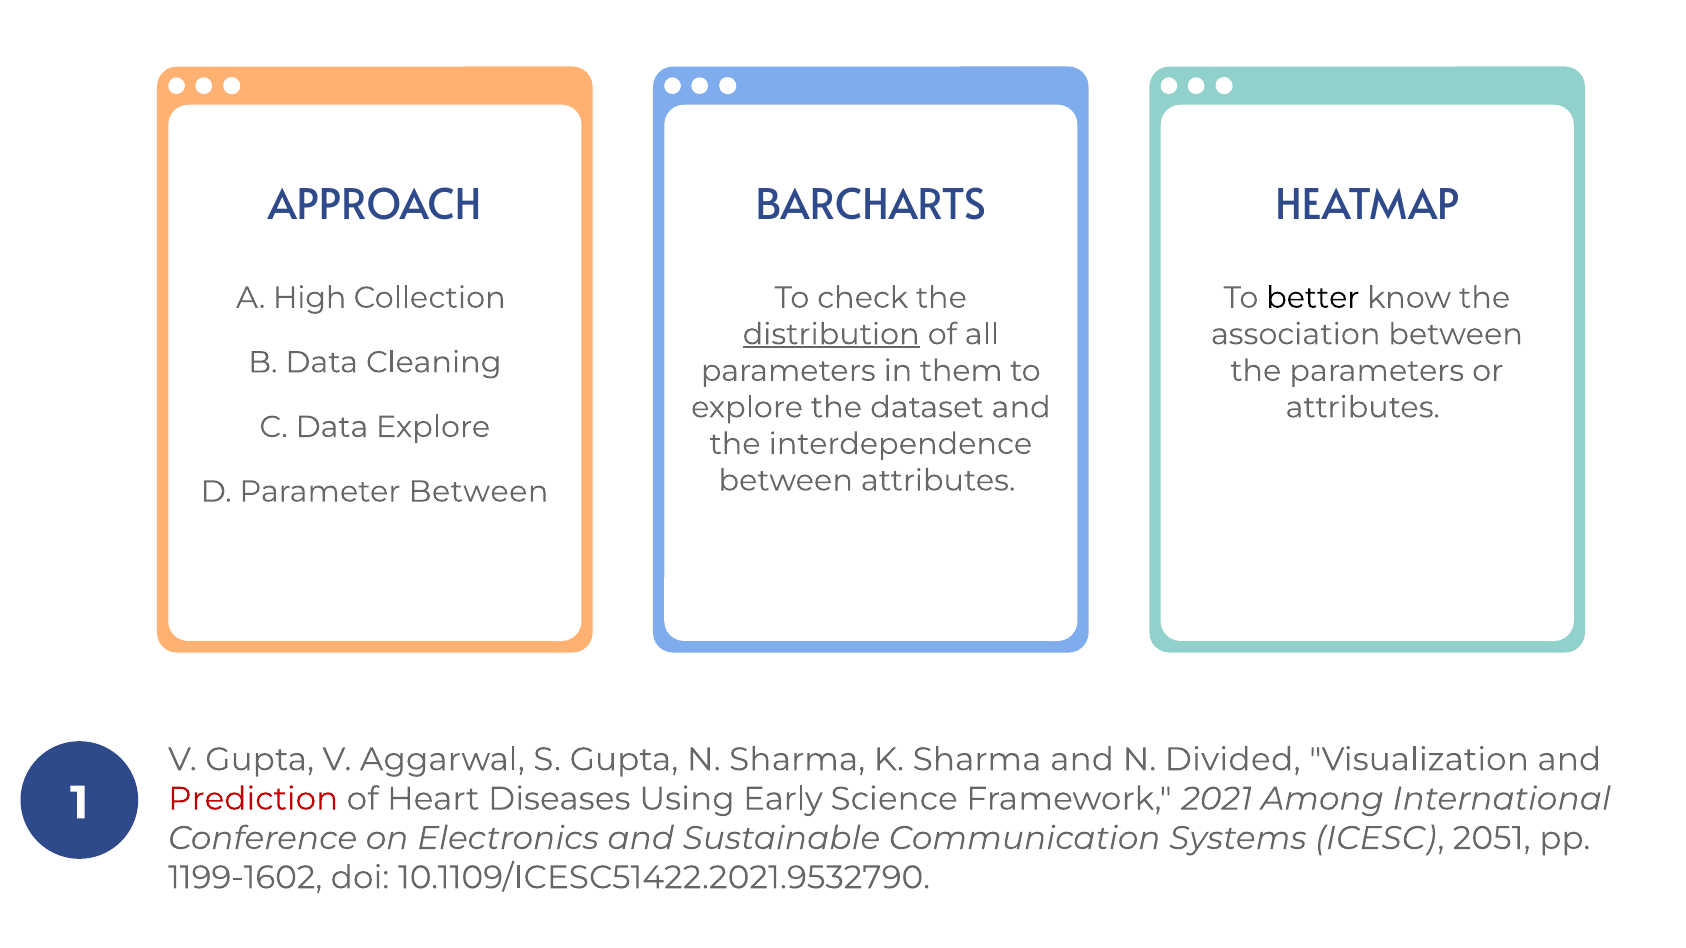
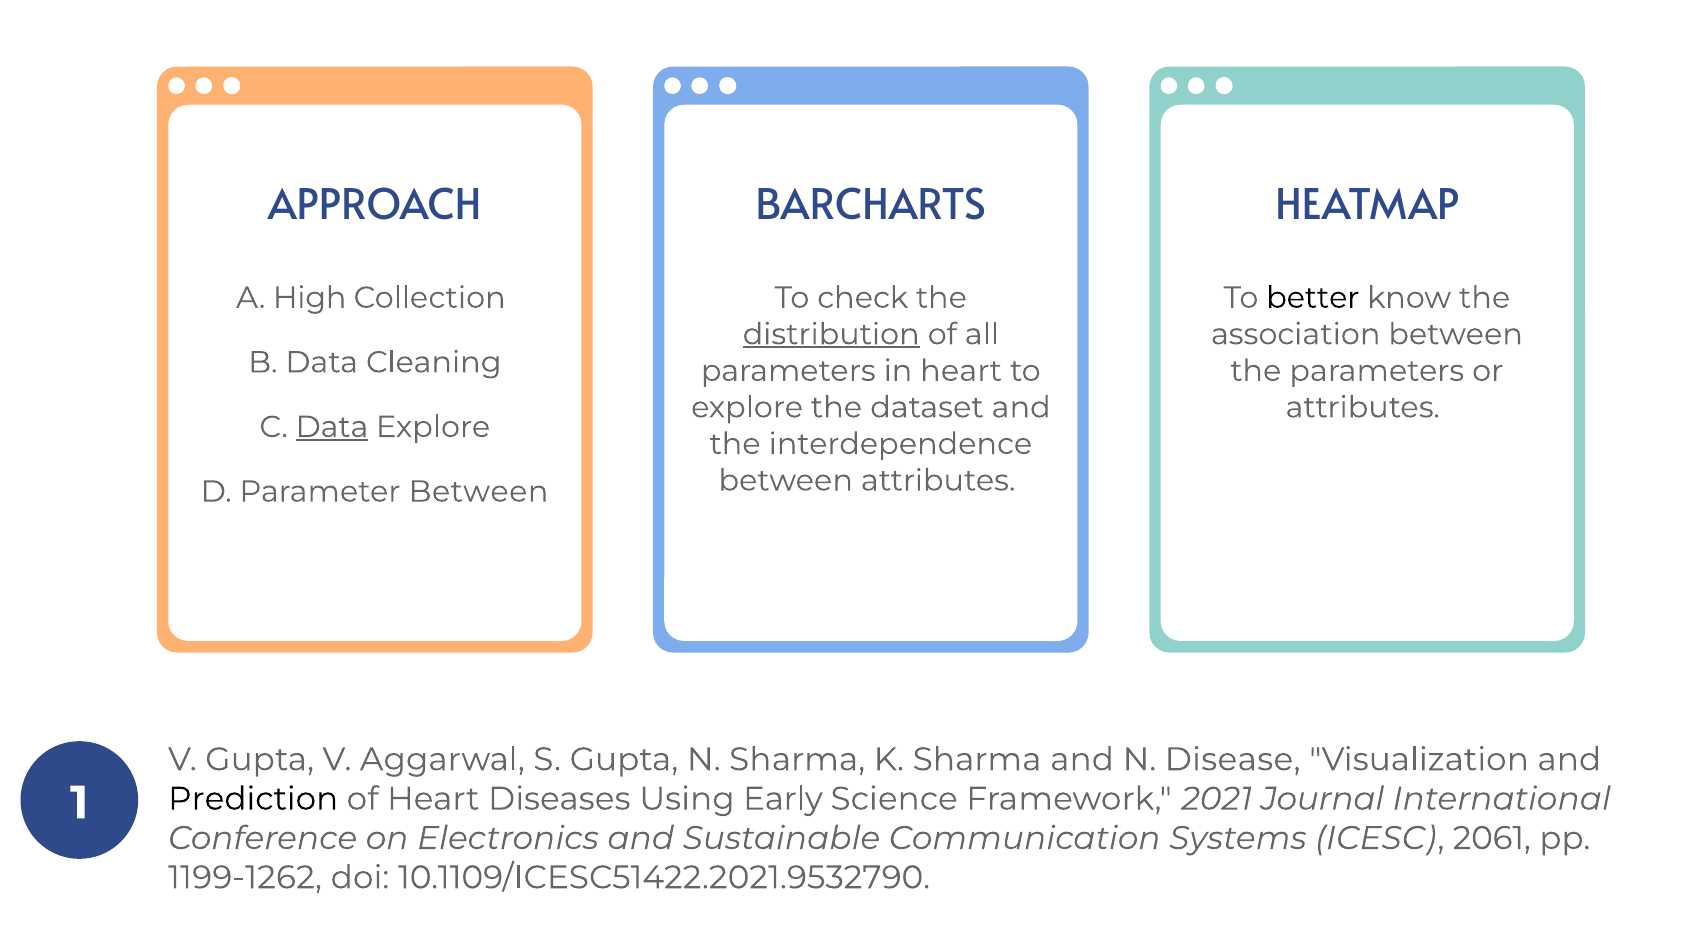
in them: them -> heart
Data at (332, 427) underline: none -> present
Divided: Divided -> Disease
Prediction colour: red -> black
Among: Among -> Journal
2051: 2051 -> 2061
1199-1602: 1199-1602 -> 1199-1262
